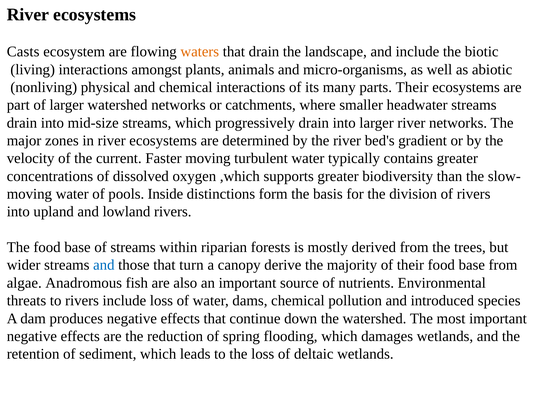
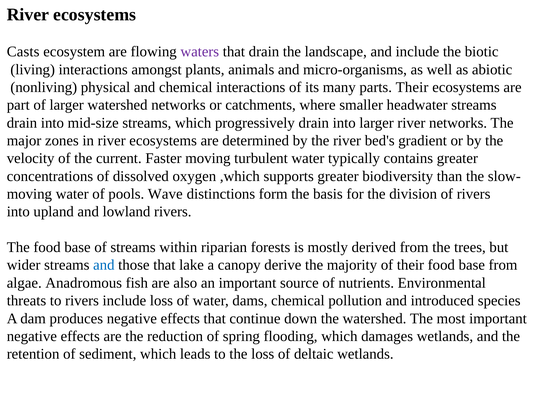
waters colour: orange -> purple
Inside: Inside -> Wave
turn: turn -> lake
